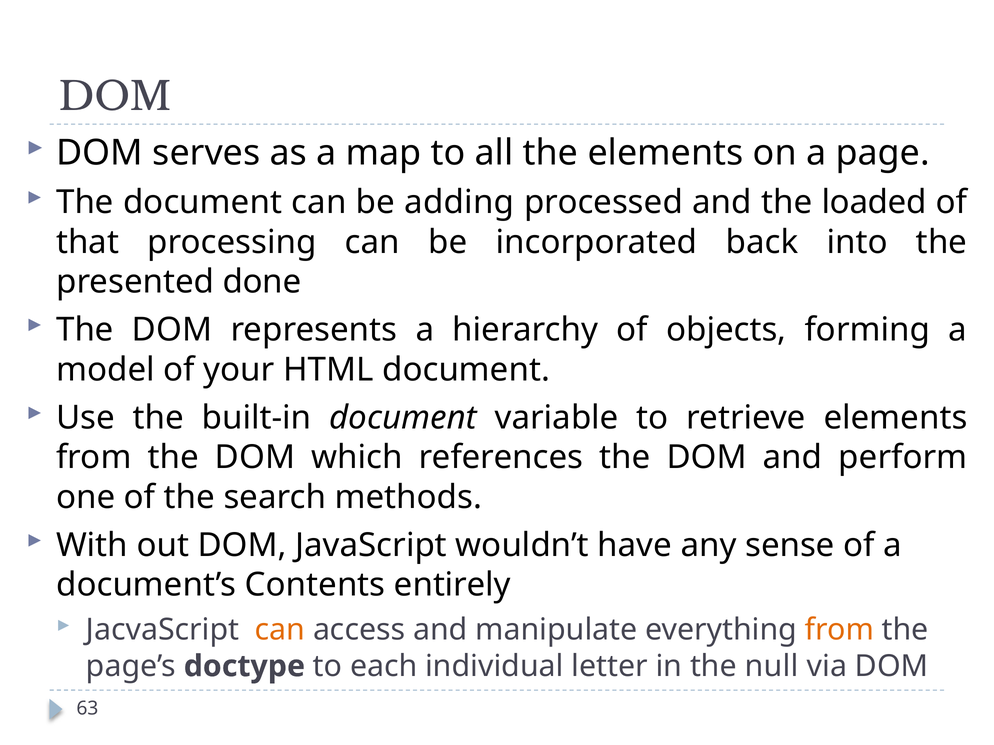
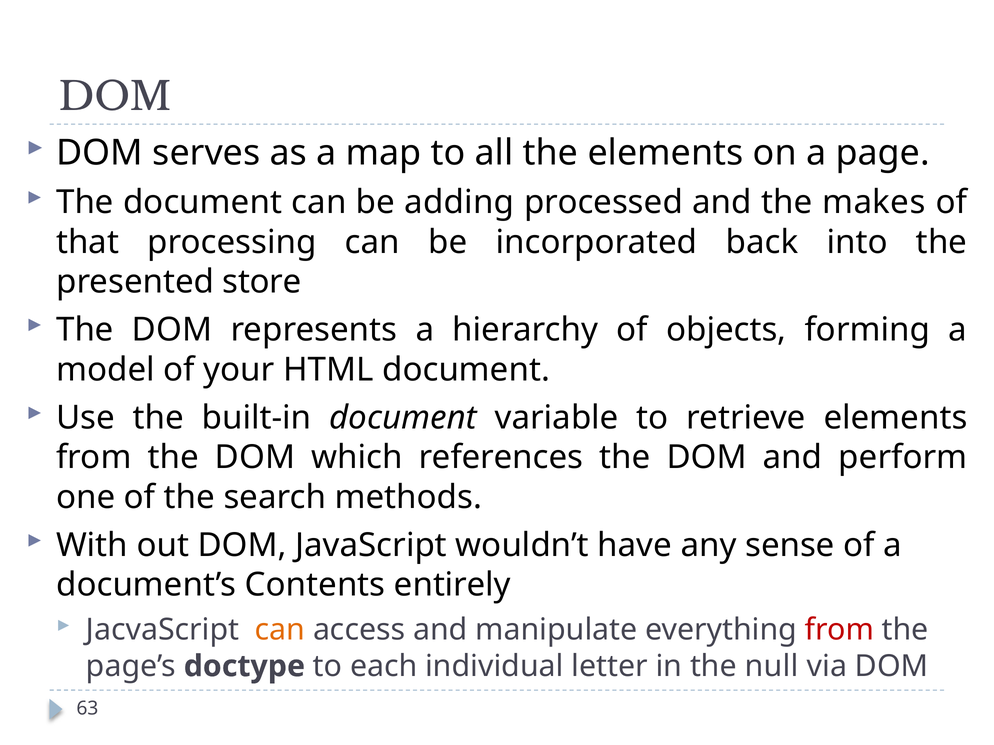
loaded: loaded -> makes
done: done -> store
from at (839, 630) colour: orange -> red
